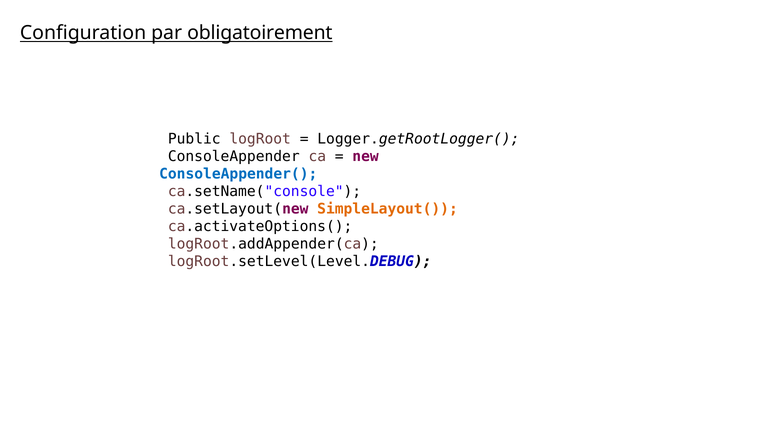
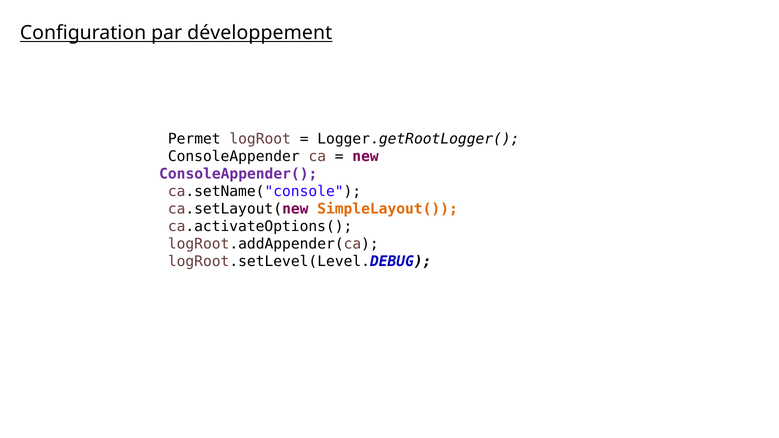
obligatoirement: obligatoirement -> développement
Public: Public -> Permet
ConsoleAppender( colour: blue -> purple
